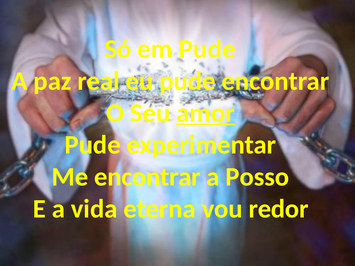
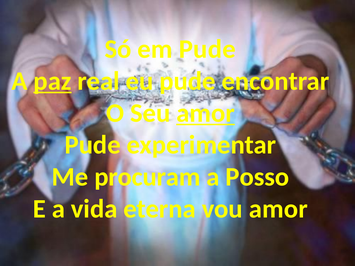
paz underline: none -> present
Me encontrar: encontrar -> procuram
vou redor: redor -> amor
